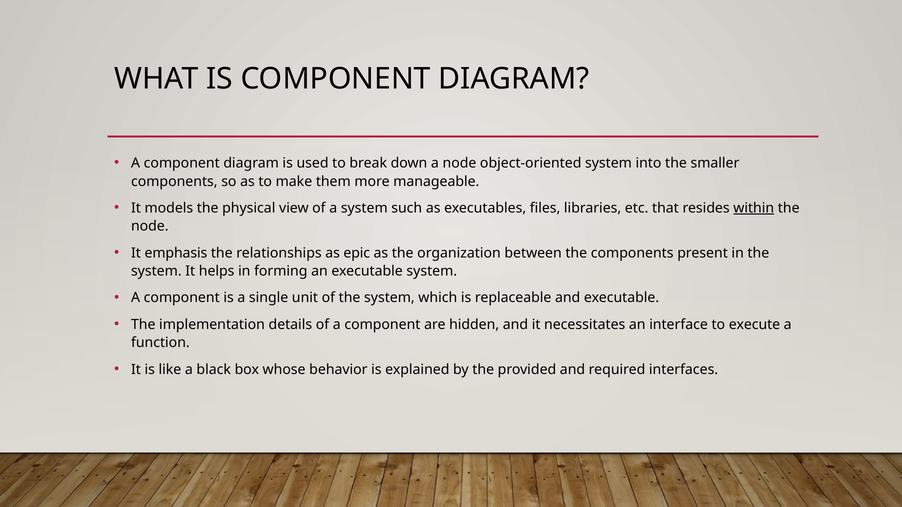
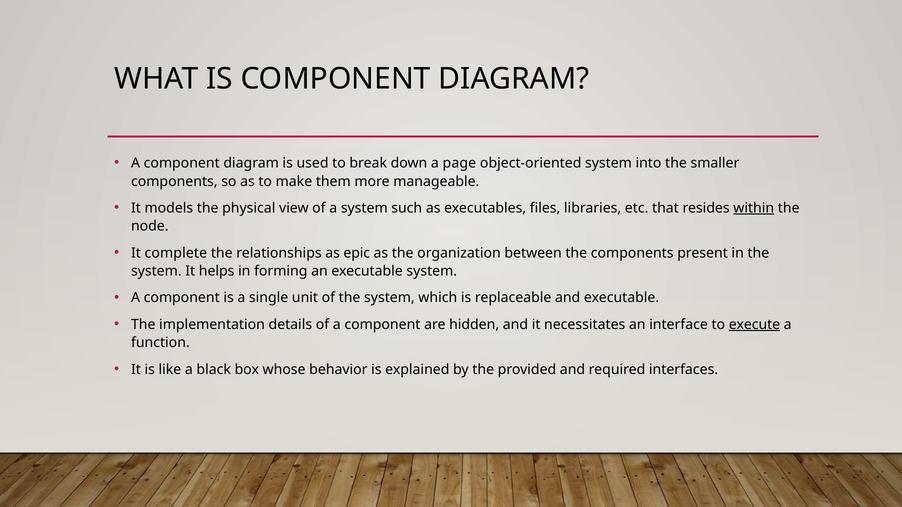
a node: node -> page
emphasis: emphasis -> complete
execute underline: none -> present
